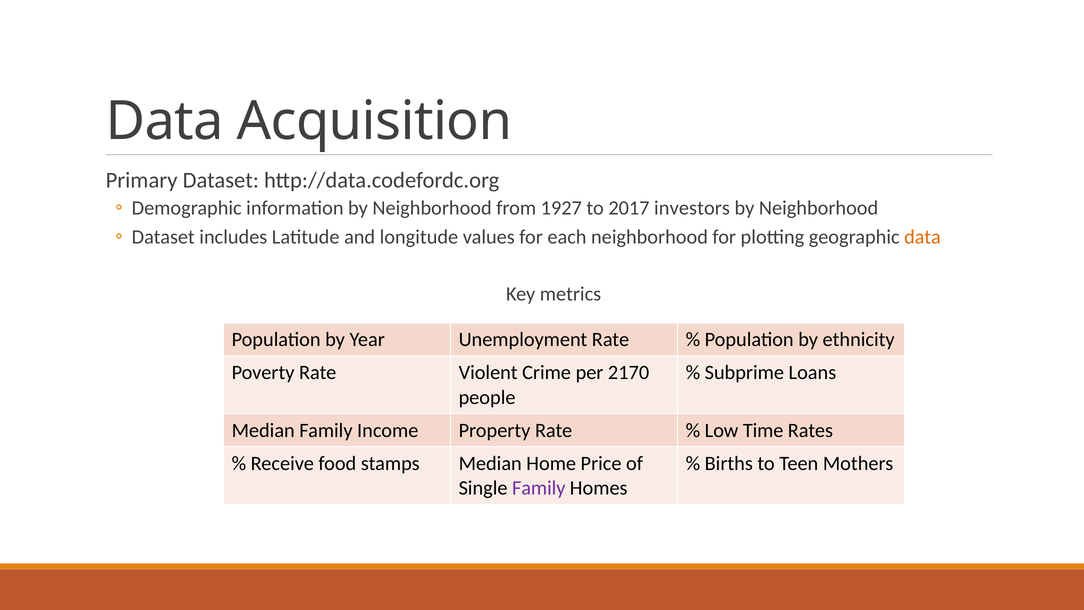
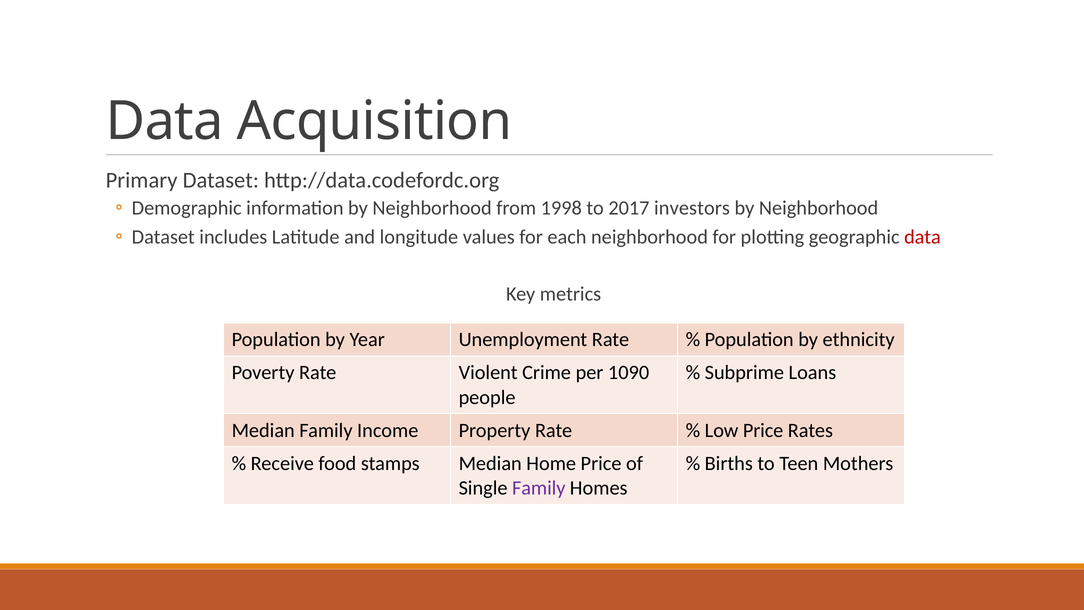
1927: 1927 -> 1998
data at (922, 237) colour: orange -> red
2170: 2170 -> 1090
Low Time: Time -> Price
